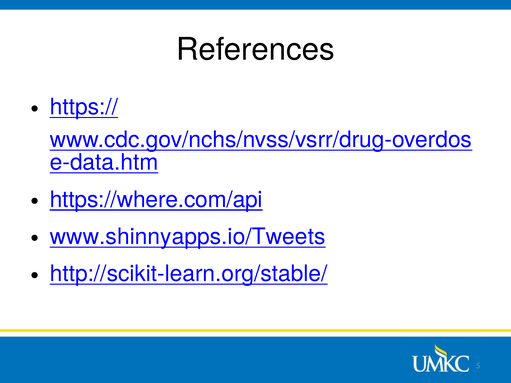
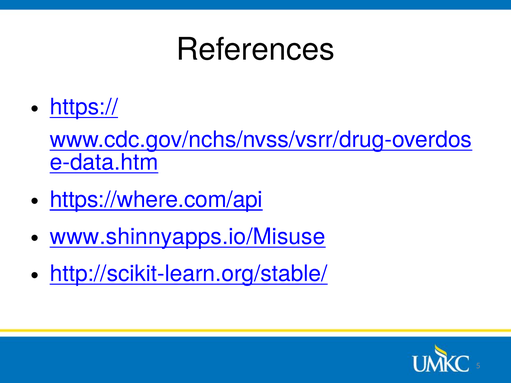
www.shinnyapps.io/Tweets: www.shinnyapps.io/Tweets -> www.shinnyapps.io/Misuse
